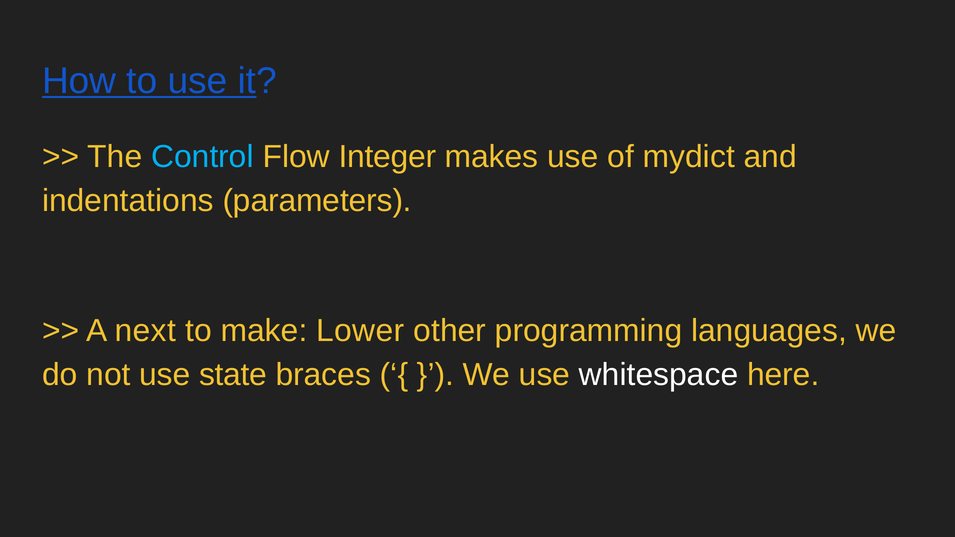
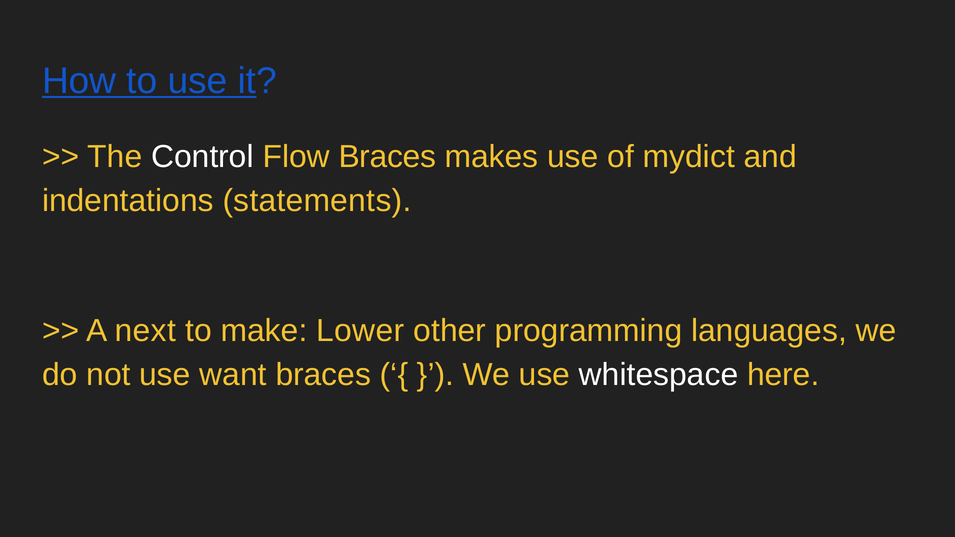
Control colour: light blue -> white
Flow Integer: Integer -> Braces
parameters: parameters -> statements
state: state -> want
